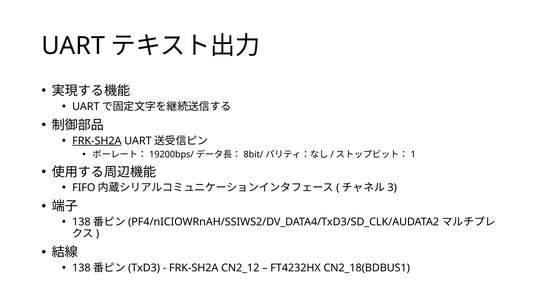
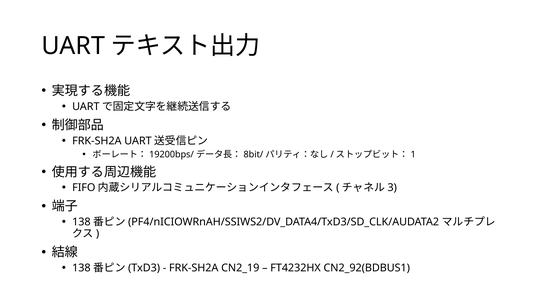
FRK-SH2A at (97, 141) underline: present -> none
CN2_12: CN2_12 -> CN2_19
CN2_18(BDBUS1: CN2_18(BDBUS1 -> CN2_92(BDBUS1
